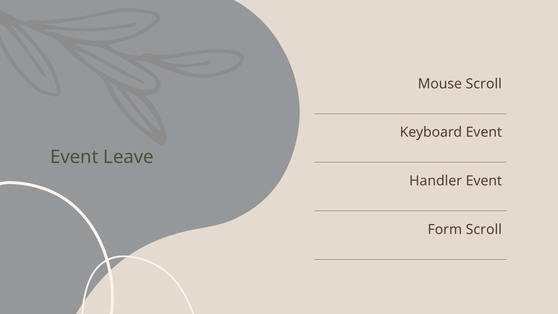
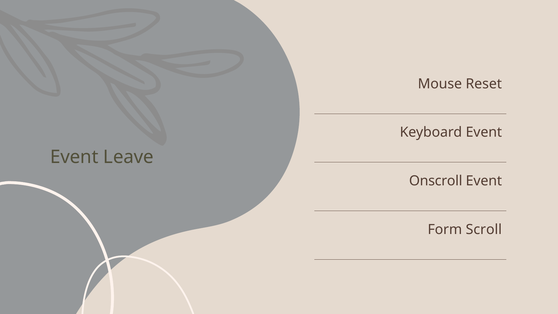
Mouse Scroll: Scroll -> Reset
Handler: Handler -> Onscroll
